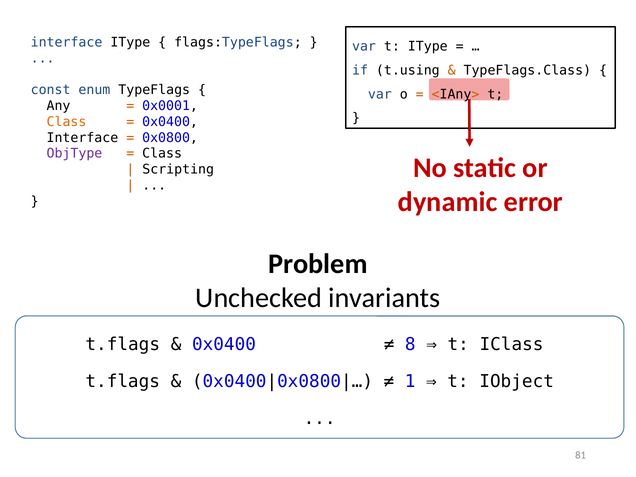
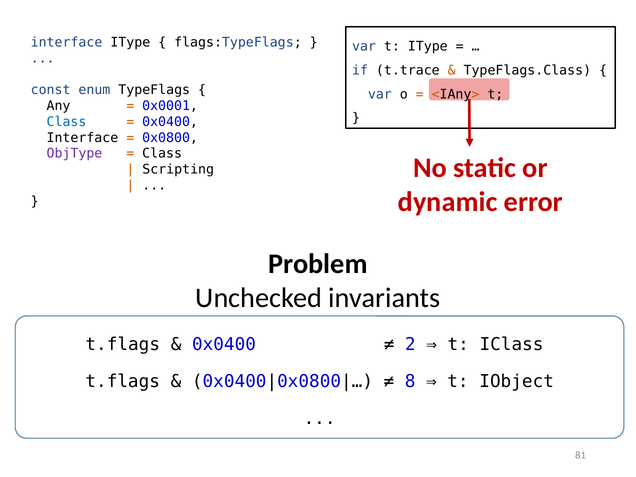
t.using: t.using -> t.trace
Class at (67, 122) colour: orange -> blue
8: 8 -> 2
1: 1 -> 8
